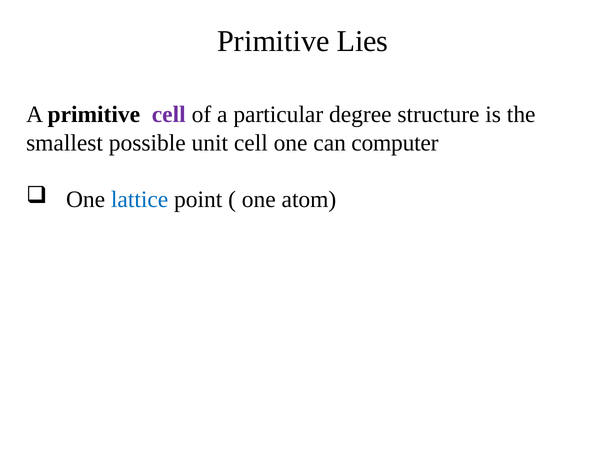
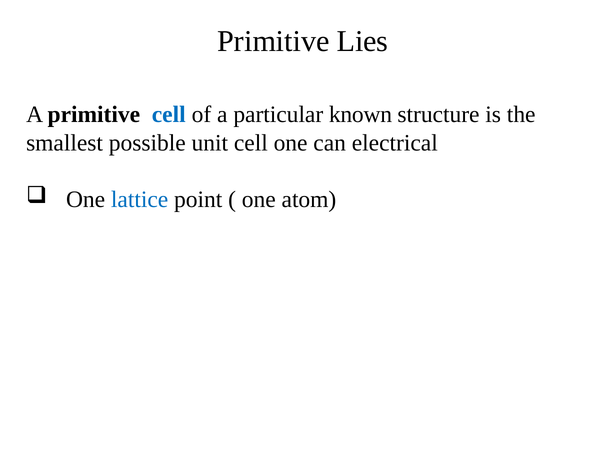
cell at (169, 115) colour: purple -> blue
degree: degree -> known
computer: computer -> electrical
